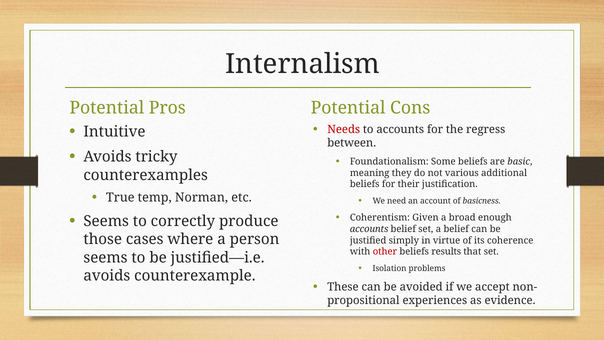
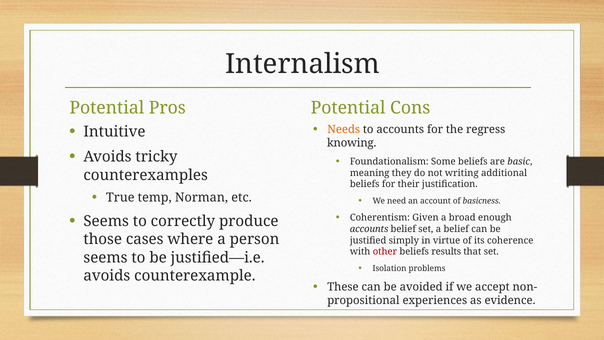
Needs colour: red -> orange
between: between -> knowing
various: various -> writing
